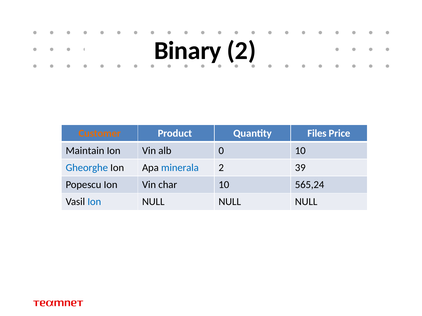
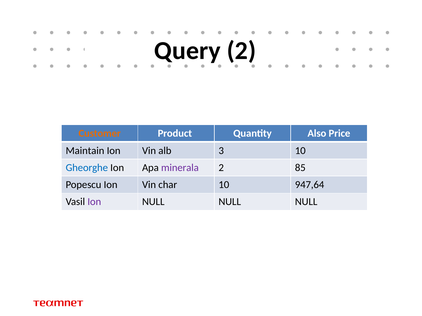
Binary: Binary -> Query
Files: Files -> Also
0: 0 -> 3
minerala colour: blue -> purple
39: 39 -> 85
565,24: 565,24 -> 947,64
Ion at (94, 202) colour: blue -> purple
